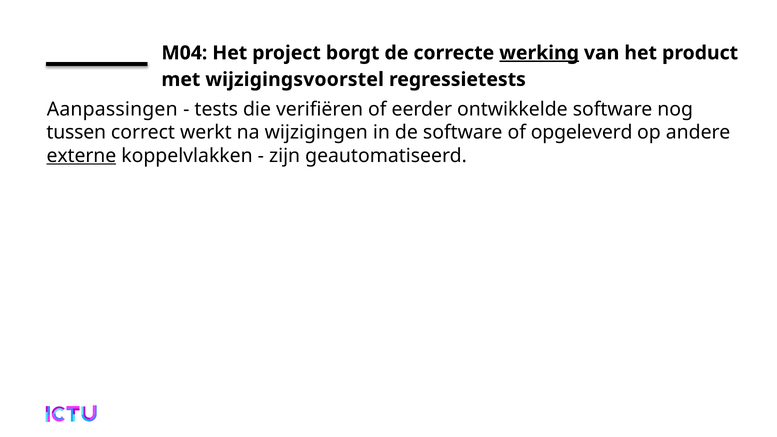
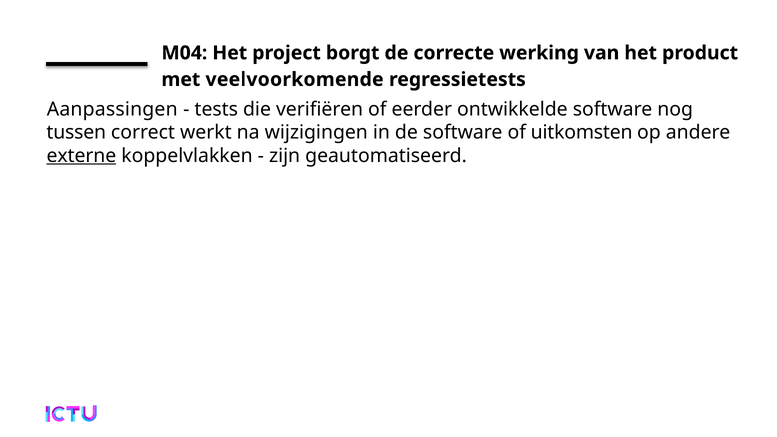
werking underline: present -> none
wijzigingsvoorstel: wijzigingsvoorstel -> veelvoorkomende
opgeleverd: opgeleverd -> uitkomsten
